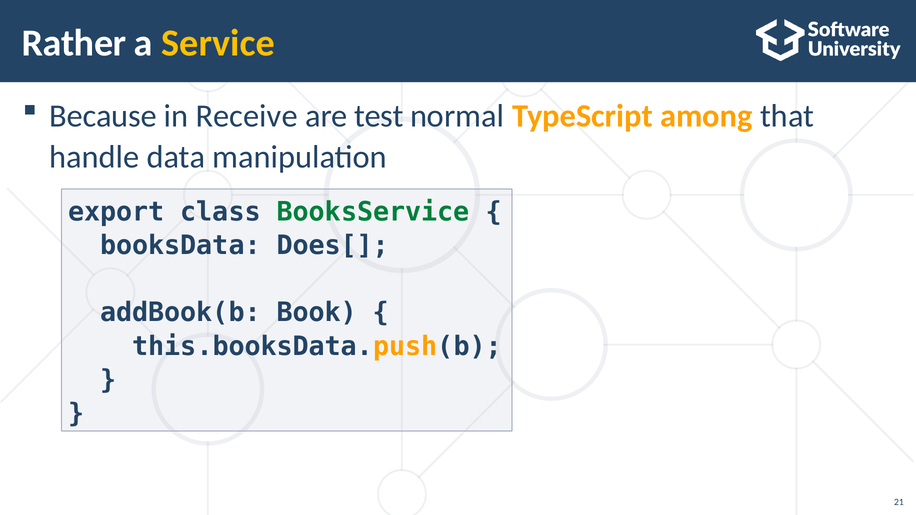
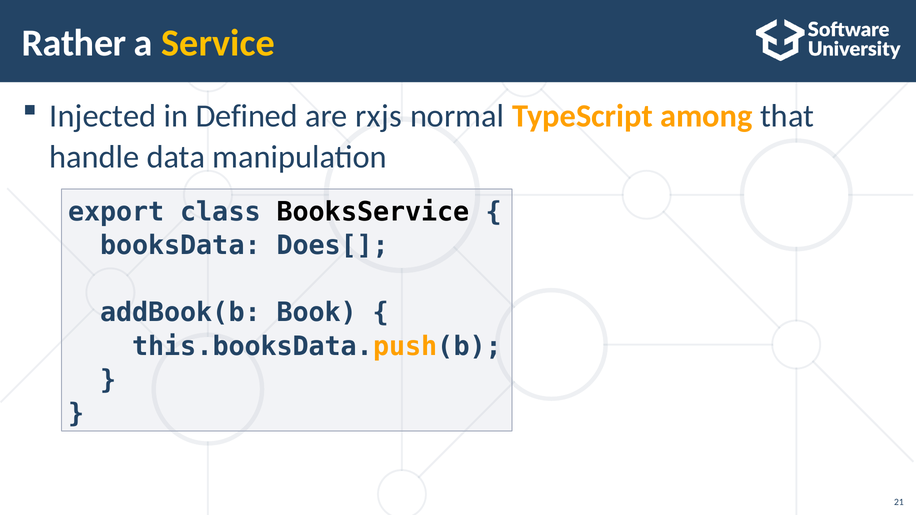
Because: Because -> Injected
Receive: Receive -> Defined
test: test -> rxjs
BooksService colour: green -> black
